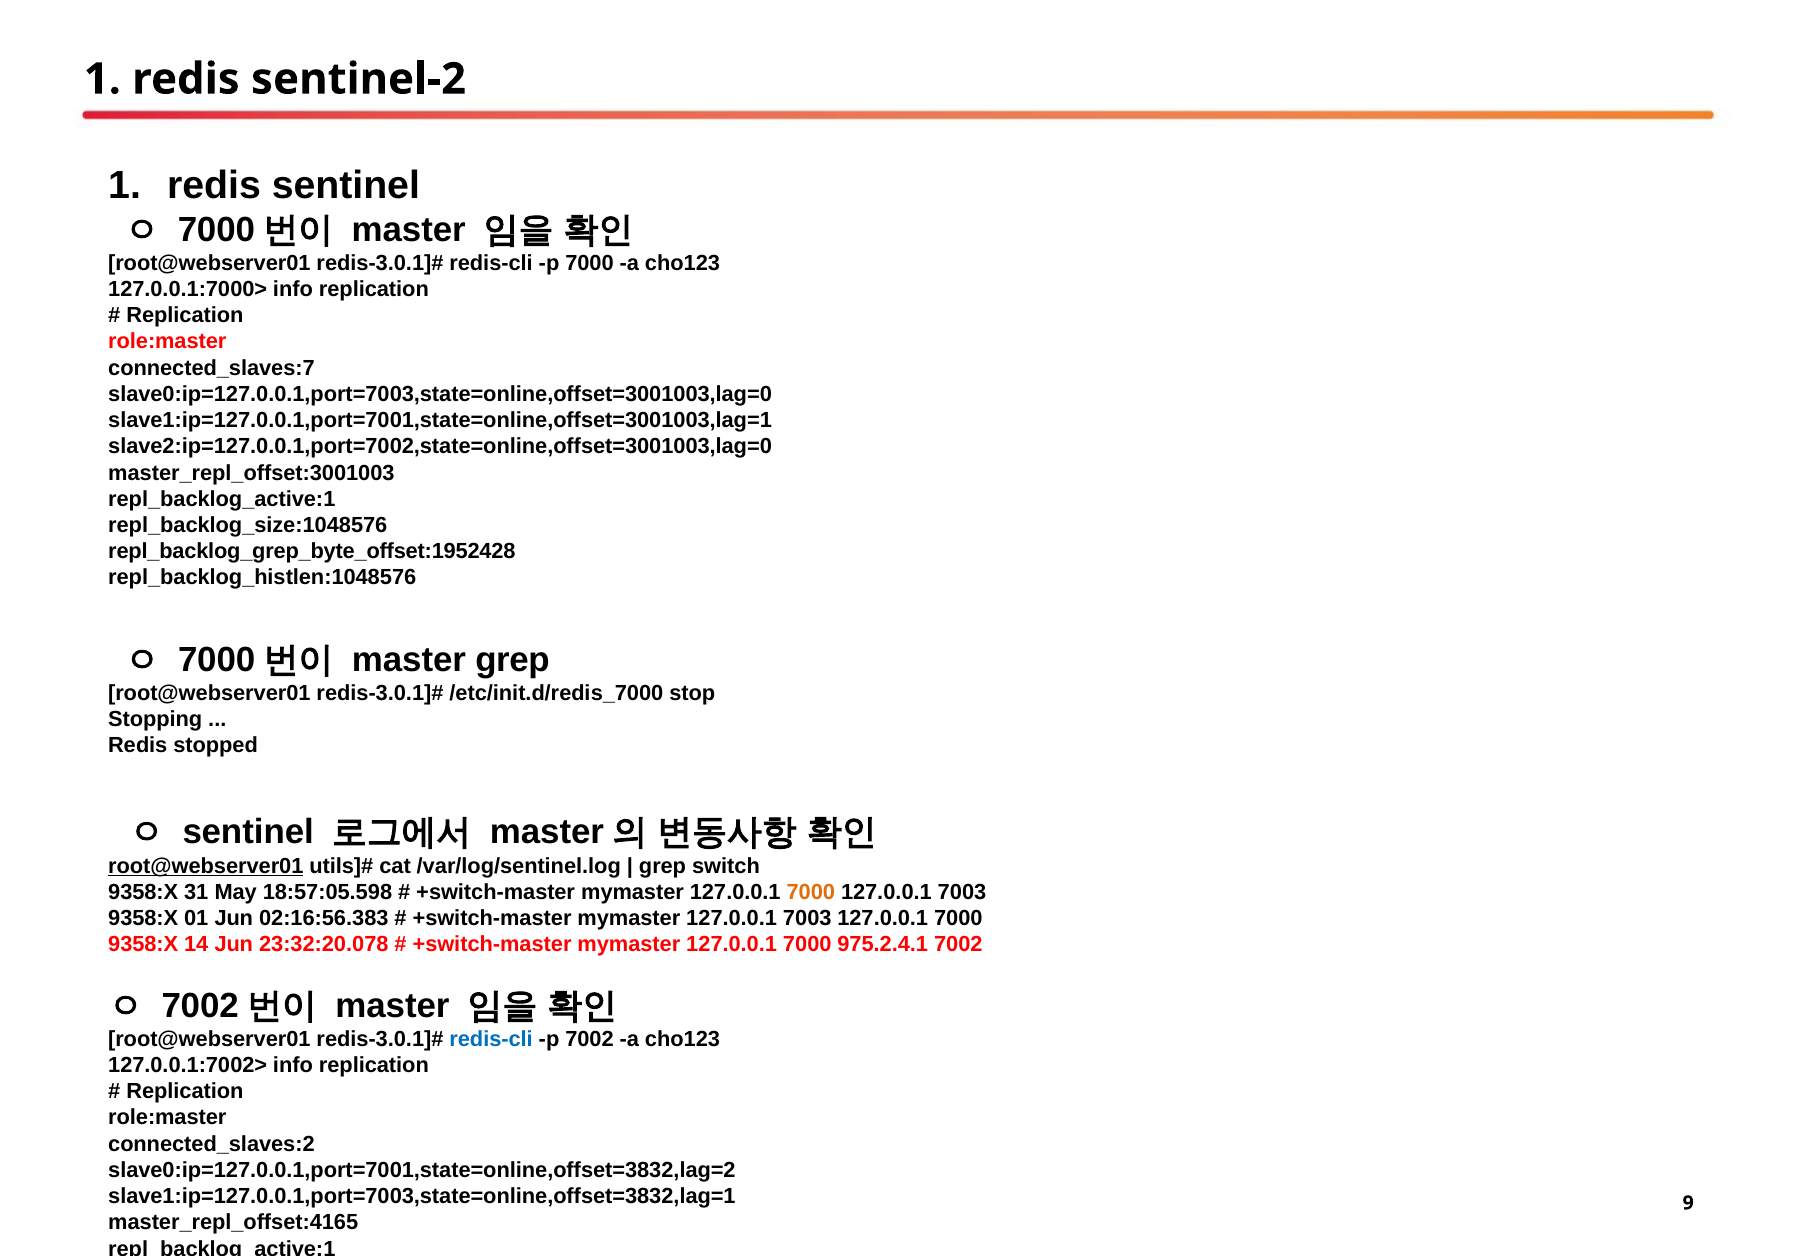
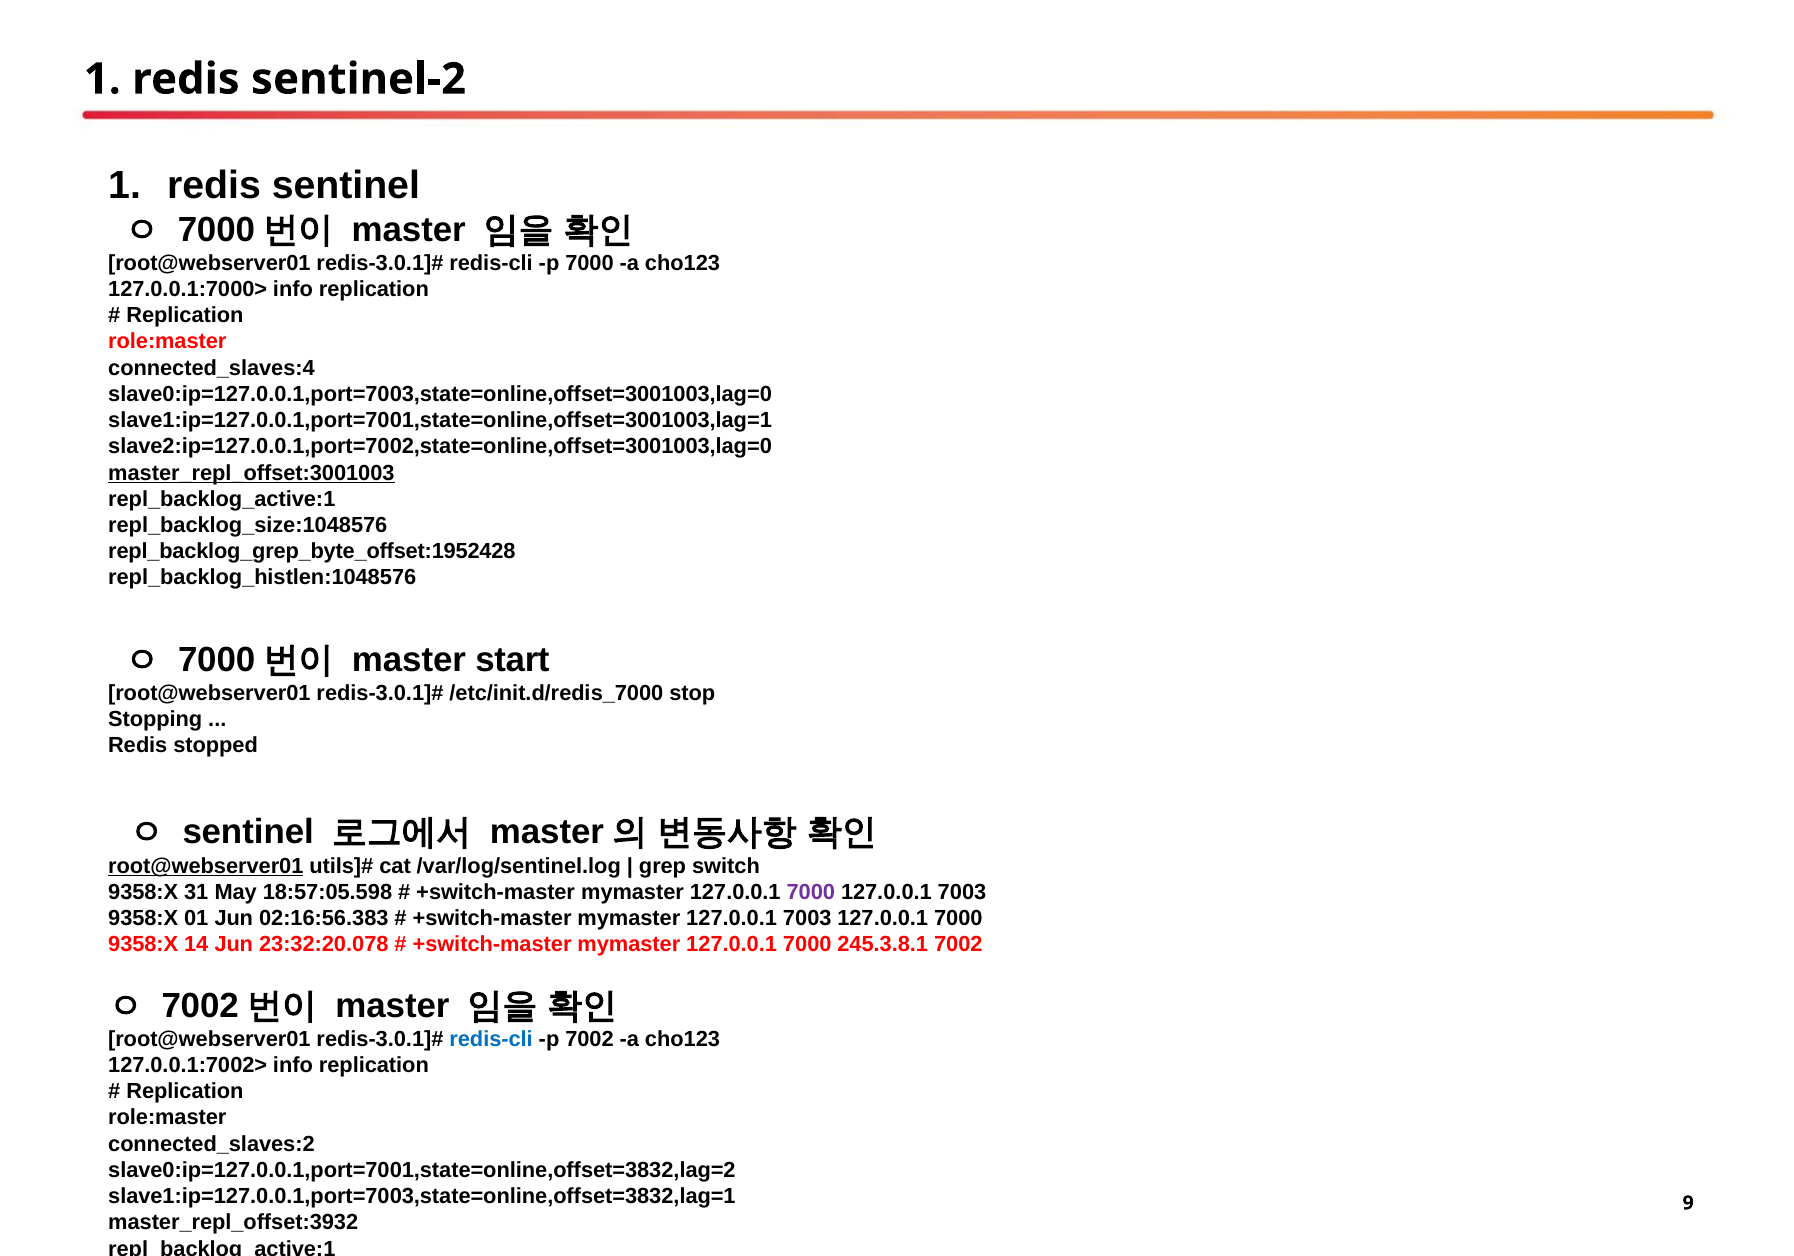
connected_slaves:7: connected_slaves:7 -> connected_slaves:4
master_repl_offset:3001003 underline: none -> present
master grep: grep -> start
7000 at (811, 892) colour: orange -> purple
975.2.4.1: 975.2.4.1 -> 245.3.8.1
master_repl_offset:4165: master_repl_offset:4165 -> master_repl_offset:3932
